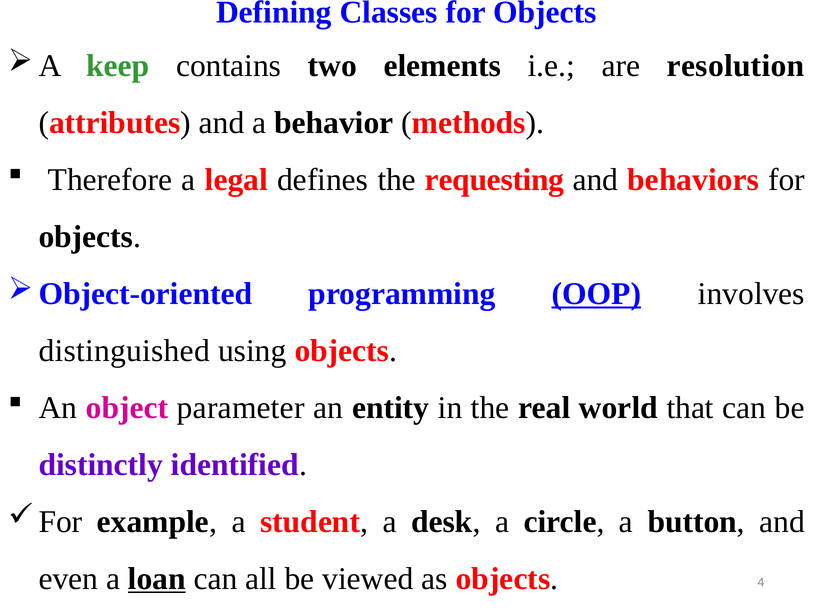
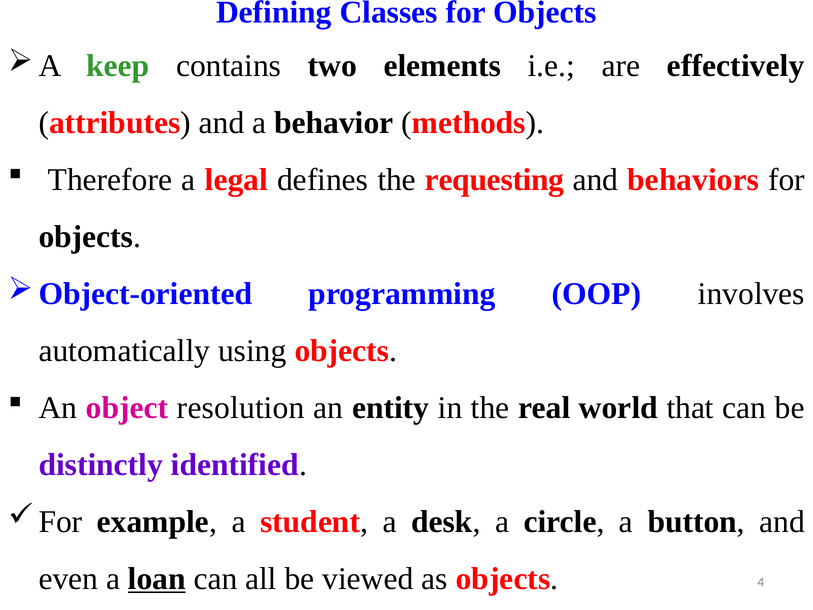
resolution: resolution -> effectively
OOP underline: present -> none
distinguished: distinguished -> automatically
parameter: parameter -> resolution
